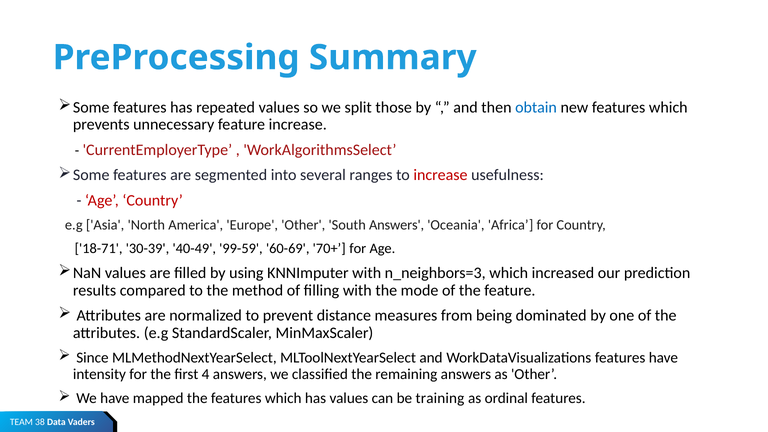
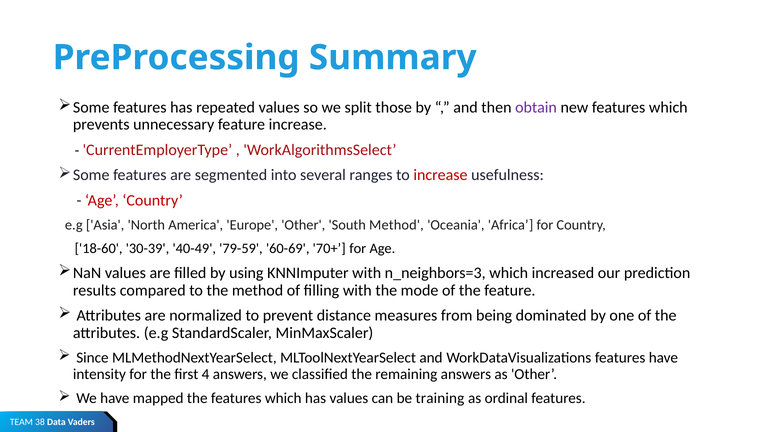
obtain colour: blue -> purple
South Answers: Answers -> Method
18-71: 18-71 -> 18-60
99-59: 99-59 -> 79-59
